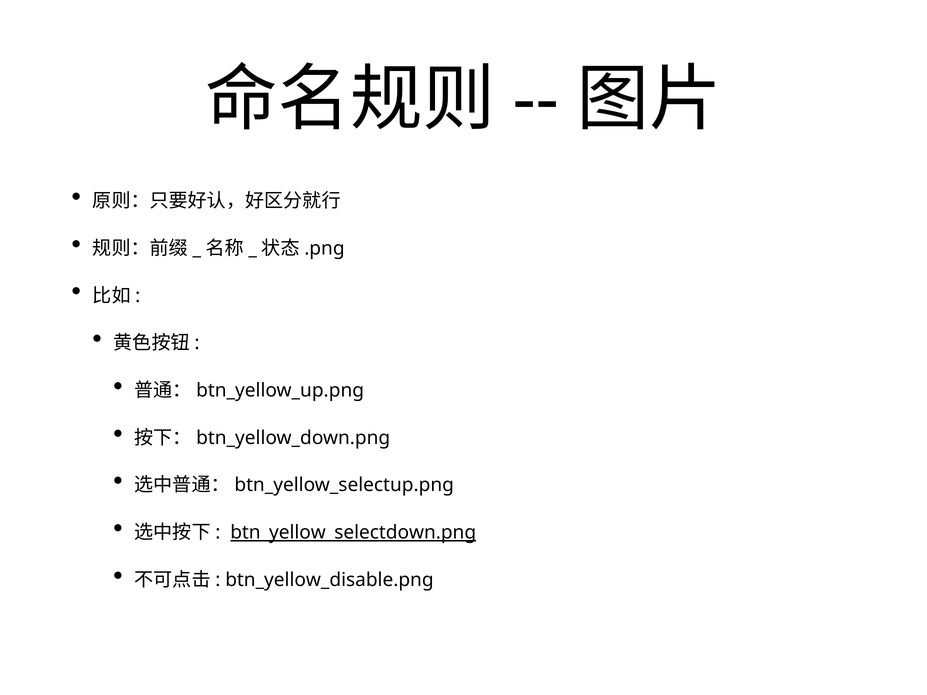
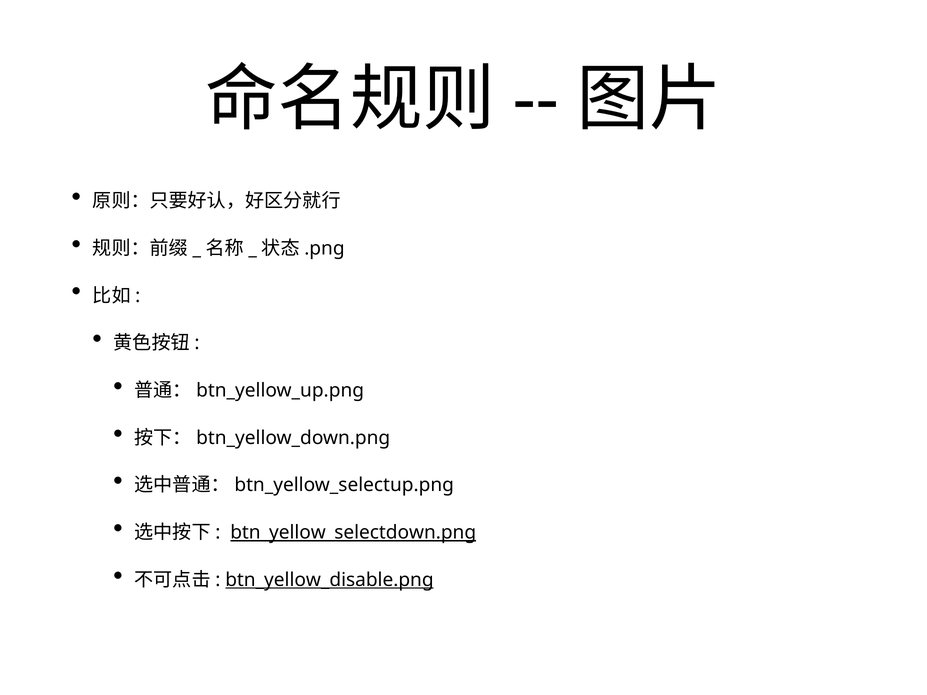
btn_yellow_disable.png underline: none -> present
